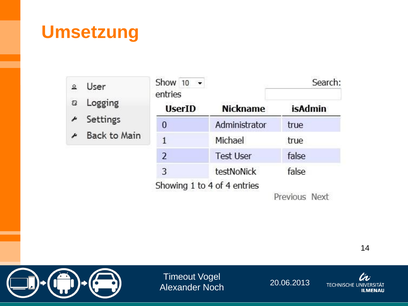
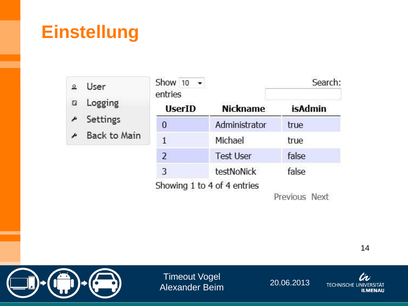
Umsetzung: Umsetzung -> Einstellung
Noch: Noch -> Beim
